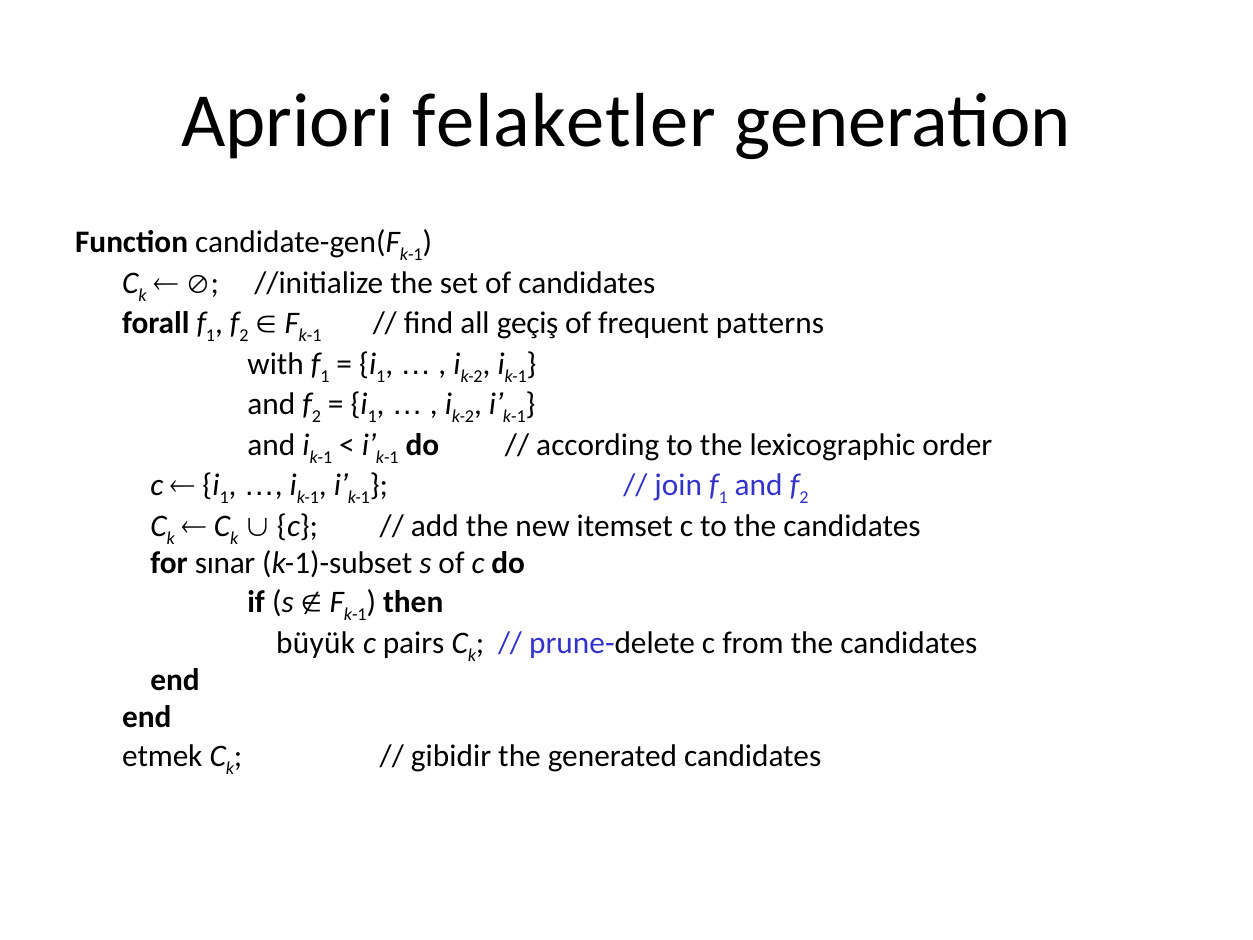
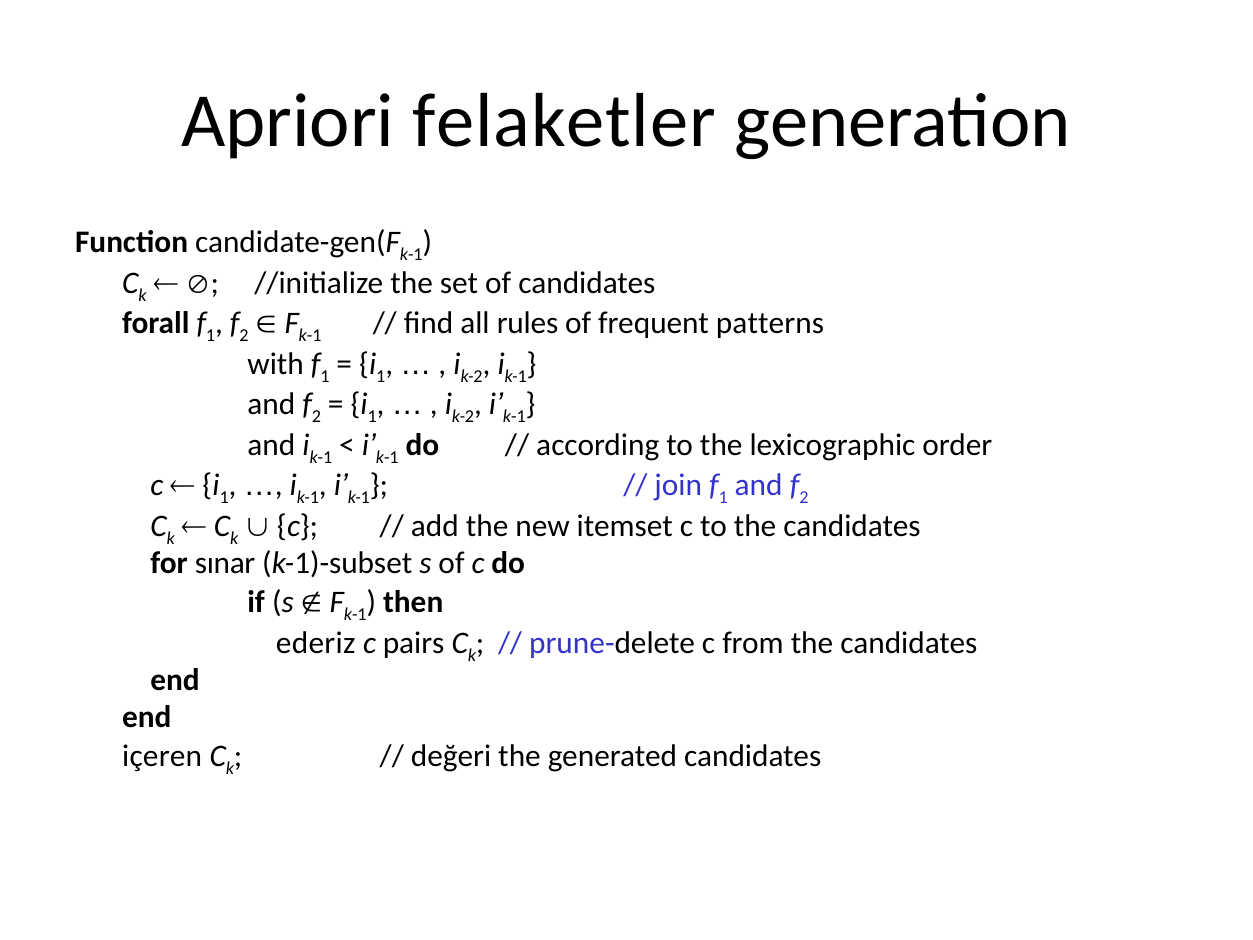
geçiş: geçiş -> rules
büyük: büyük -> ederiz
etmek: etmek -> içeren
gibidir: gibidir -> değeri
